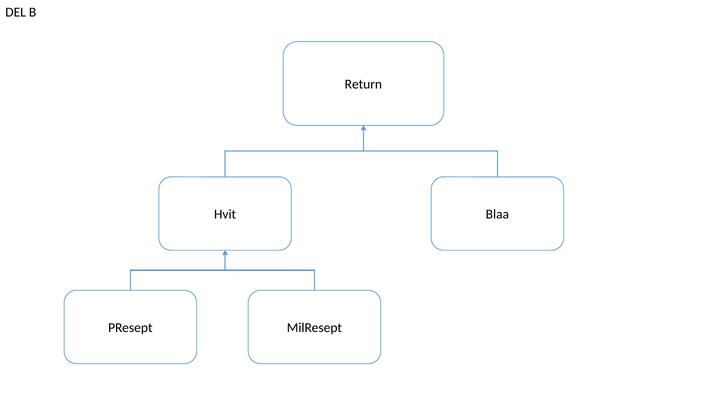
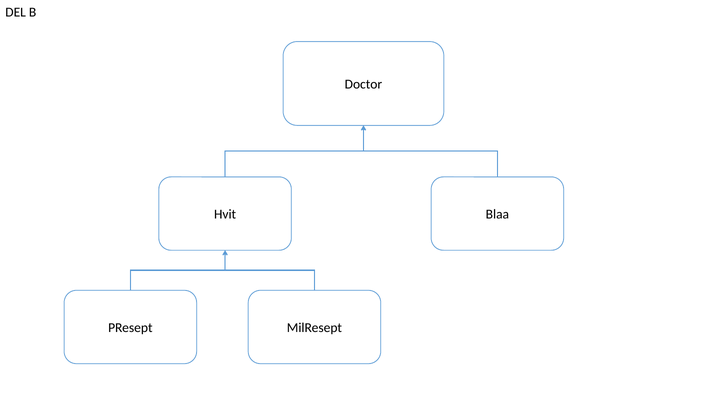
Return: Return -> Doctor
